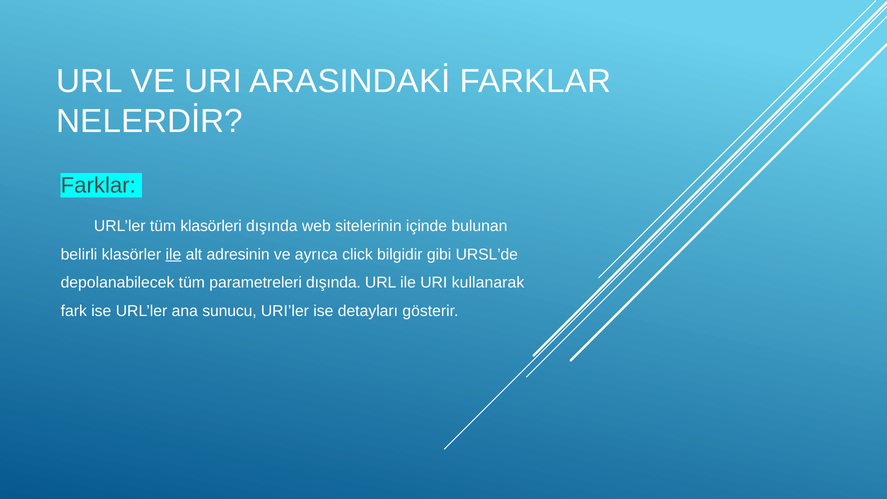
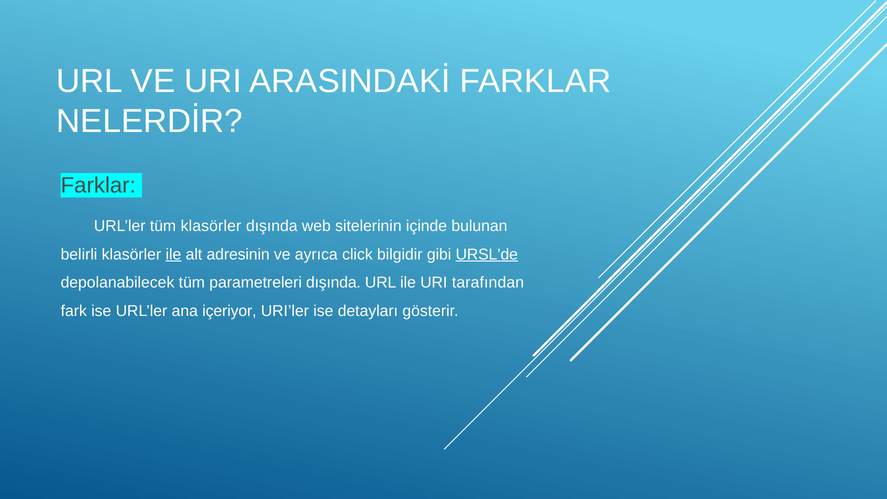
tüm klasörleri: klasörleri -> klasörler
URSL’de underline: none -> present
kullanarak: kullanarak -> tarafından
sunucu: sunucu -> içeriyor
